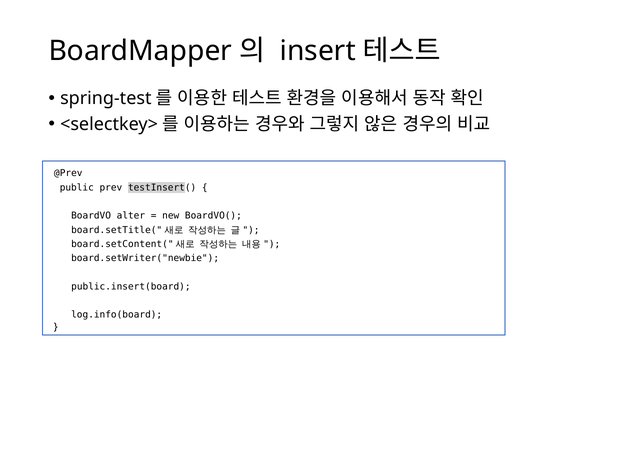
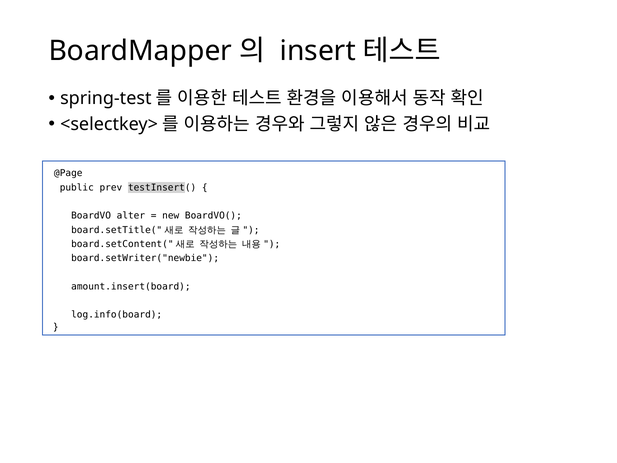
@Prev: @Prev -> @Page
public.insert(board: public.insert(board -> amount.insert(board
